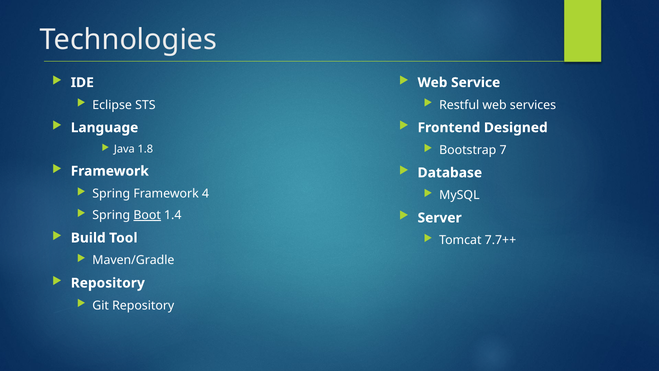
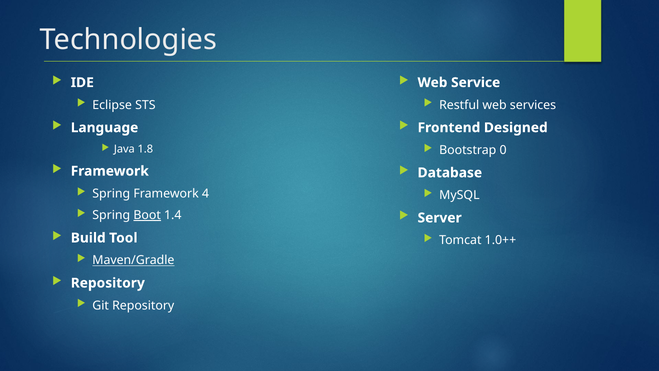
7: 7 -> 0
7.7++: 7.7++ -> 1.0++
Maven/Gradle underline: none -> present
